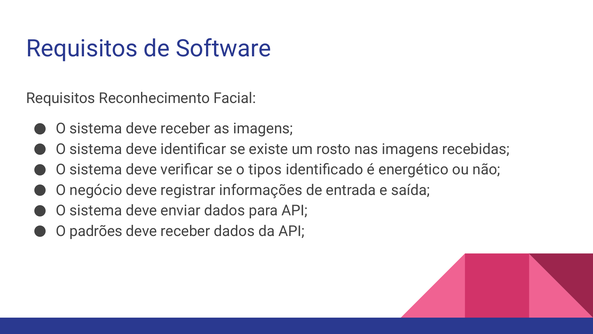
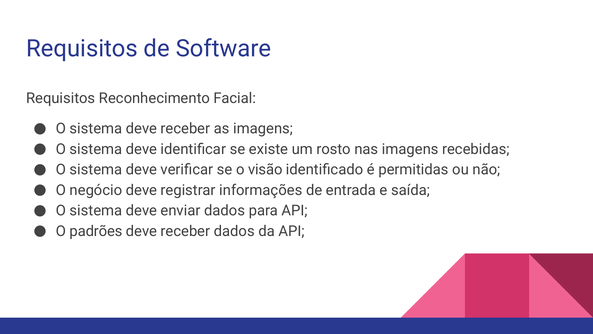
tipos: tipos -> visão
energético: energético -> permitidas
